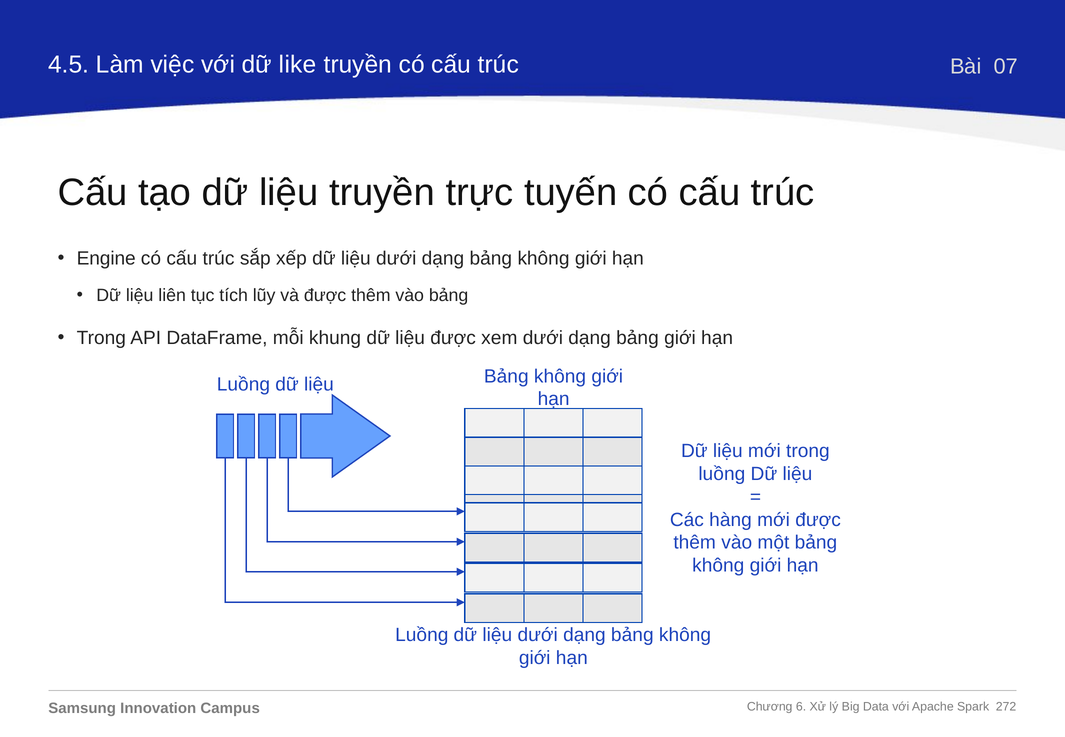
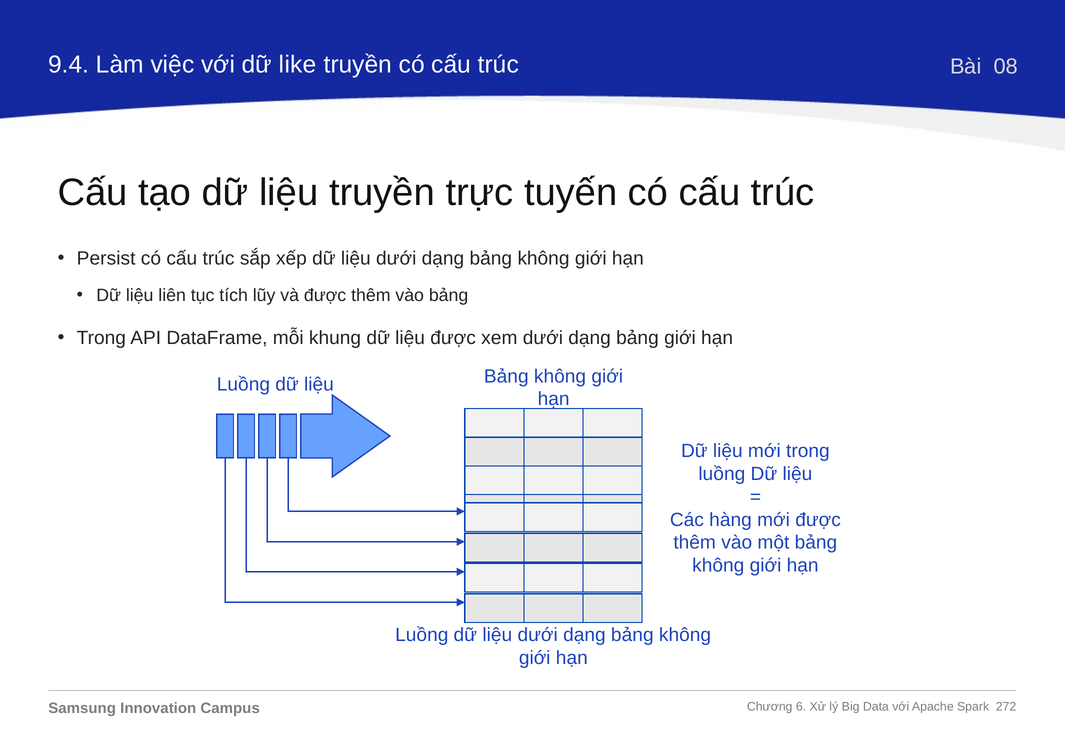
4.5: 4.5 -> 9.4
07: 07 -> 08
Engine: Engine -> Persist
